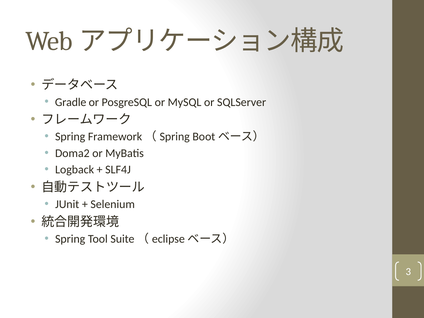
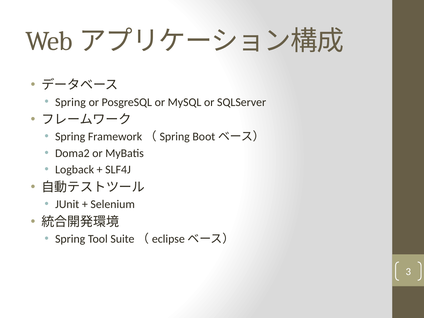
Gradle at (71, 102): Gradle -> Spring
